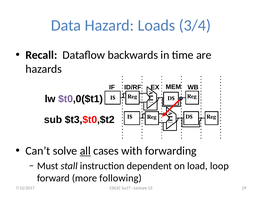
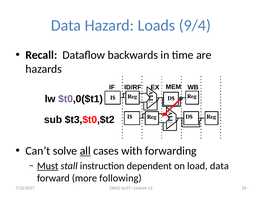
3/4: 3/4 -> 9/4
Must underline: none -> present
load loop: loop -> data
